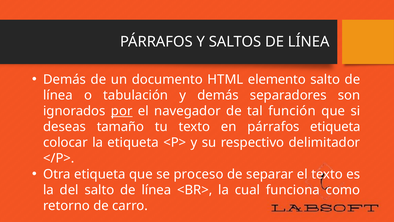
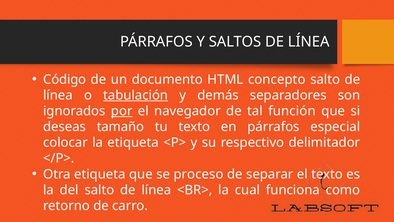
Demás at (65, 79): Demás -> Código
elemento: elemento -> concepto
tabulación underline: none -> present
párrafos etiqueta: etiqueta -> especial
